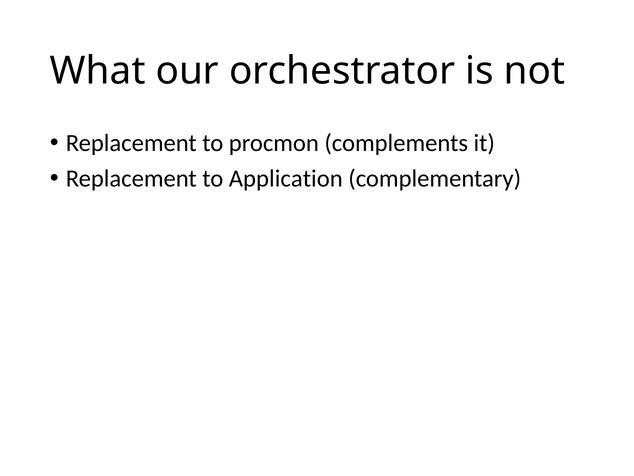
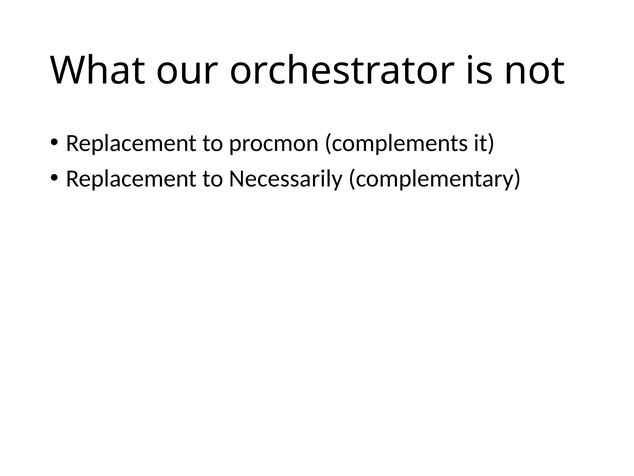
Application: Application -> Necessarily
